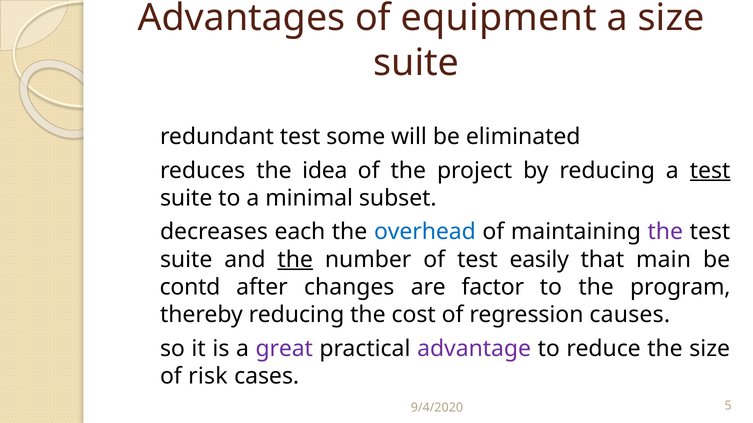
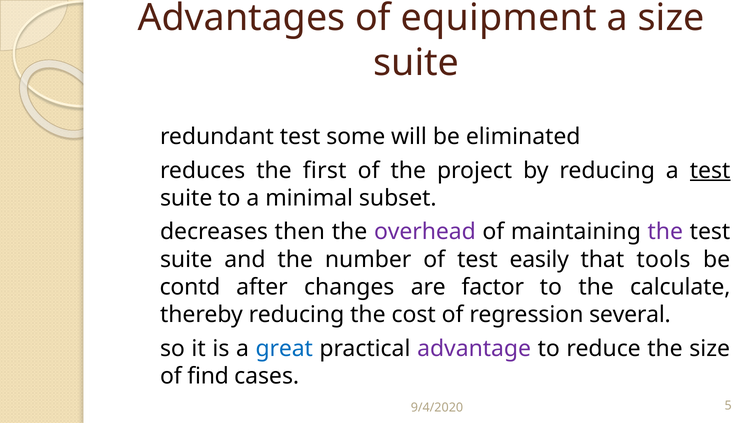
idea: idea -> first
each: each -> then
overhead colour: blue -> purple
the at (295, 260) underline: present -> none
main: main -> tools
program: program -> calculate
causes: causes -> several
great colour: purple -> blue
risk: risk -> find
